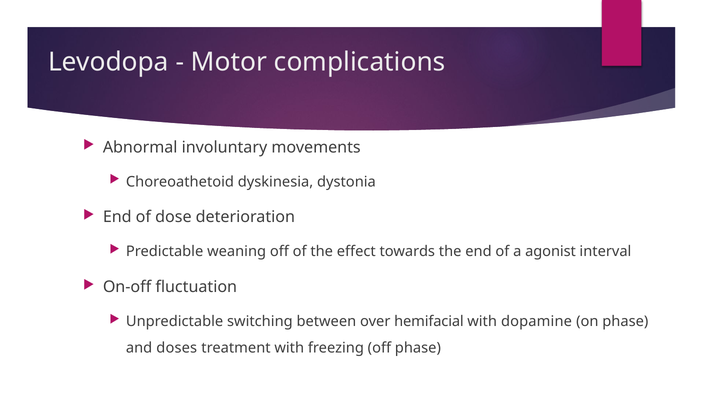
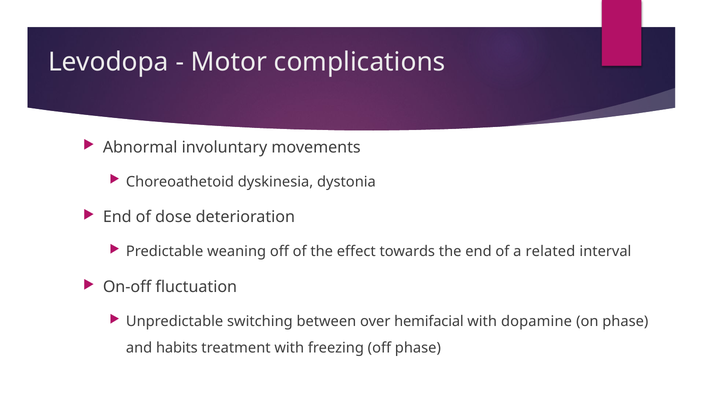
agonist: agonist -> related
doses: doses -> habits
